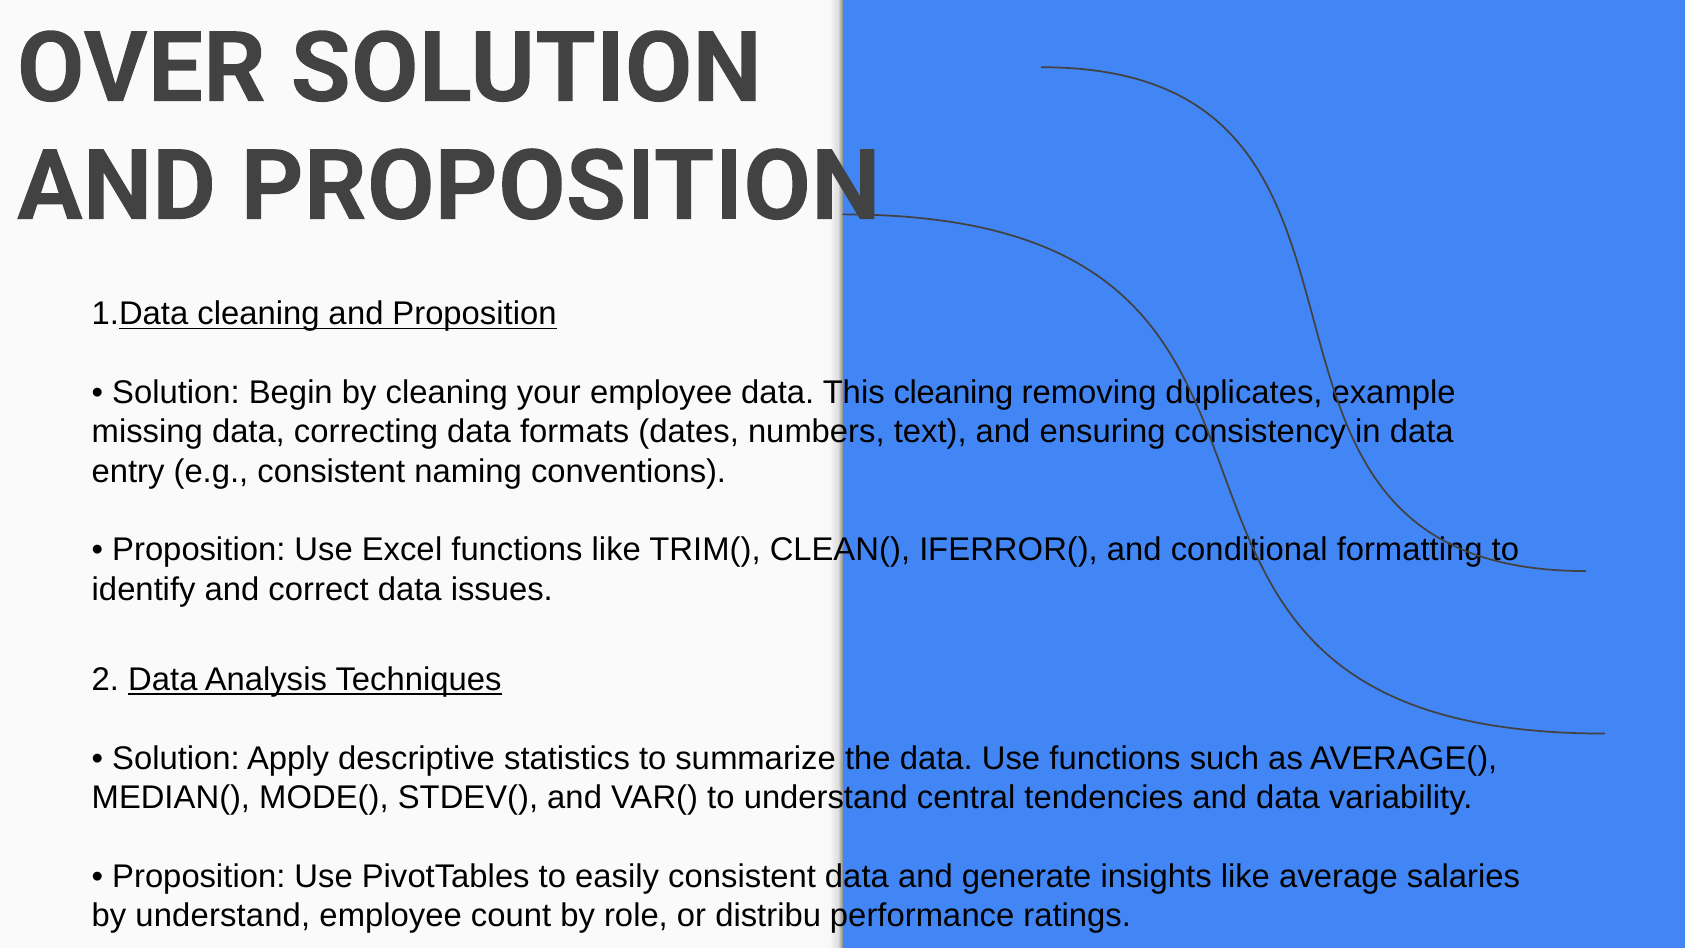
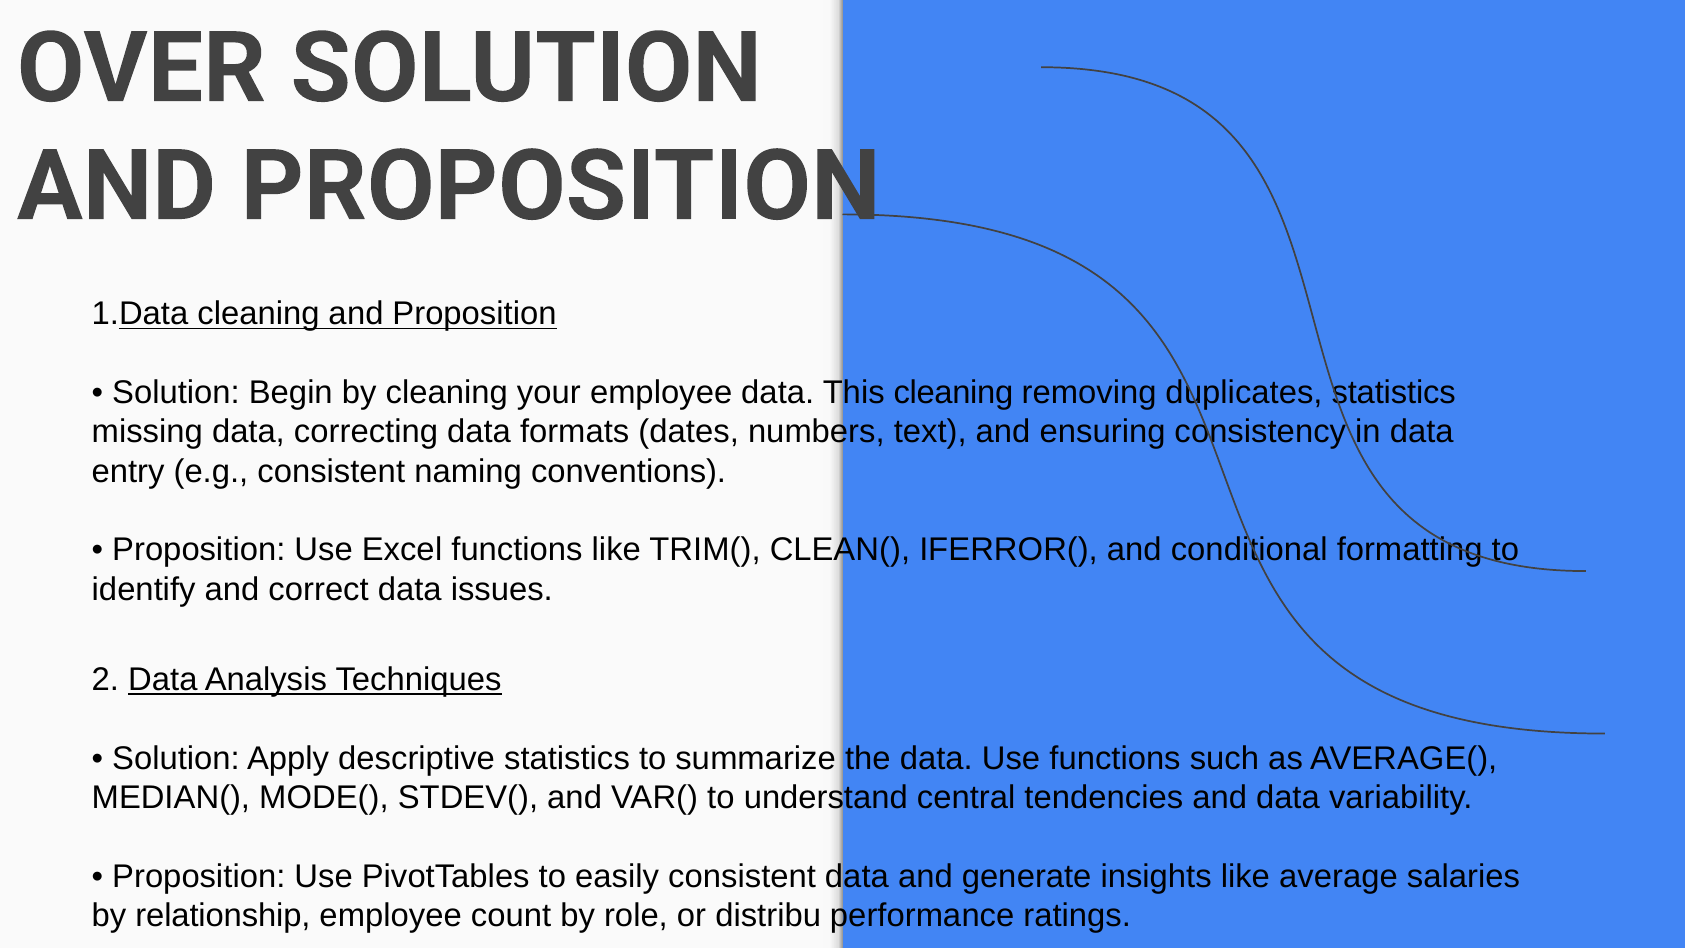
duplicates example: example -> statistics
by understand: understand -> relationship
